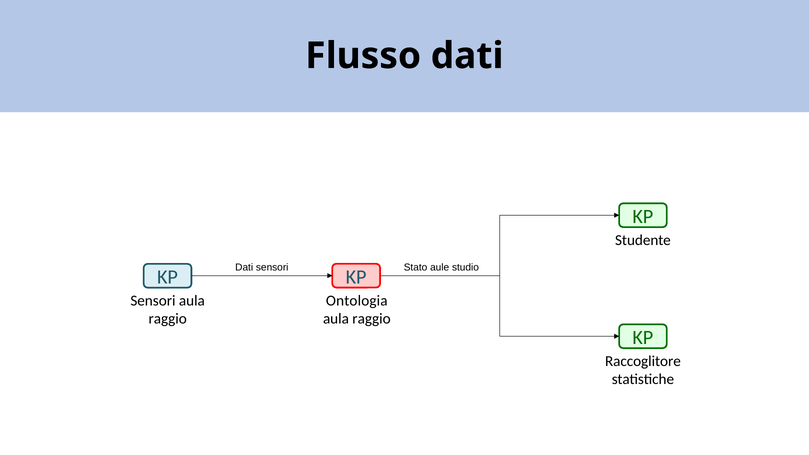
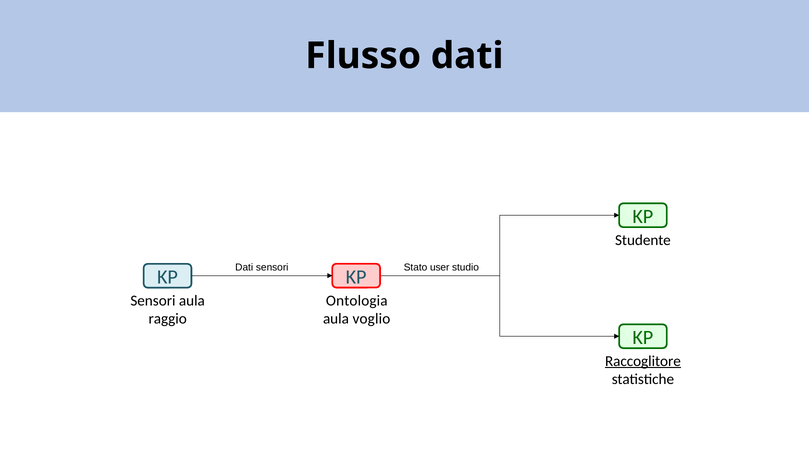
aule: aule -> user
raggio at (371, 319): raggio -> voglio
Raccoglitore underline: none -> present
